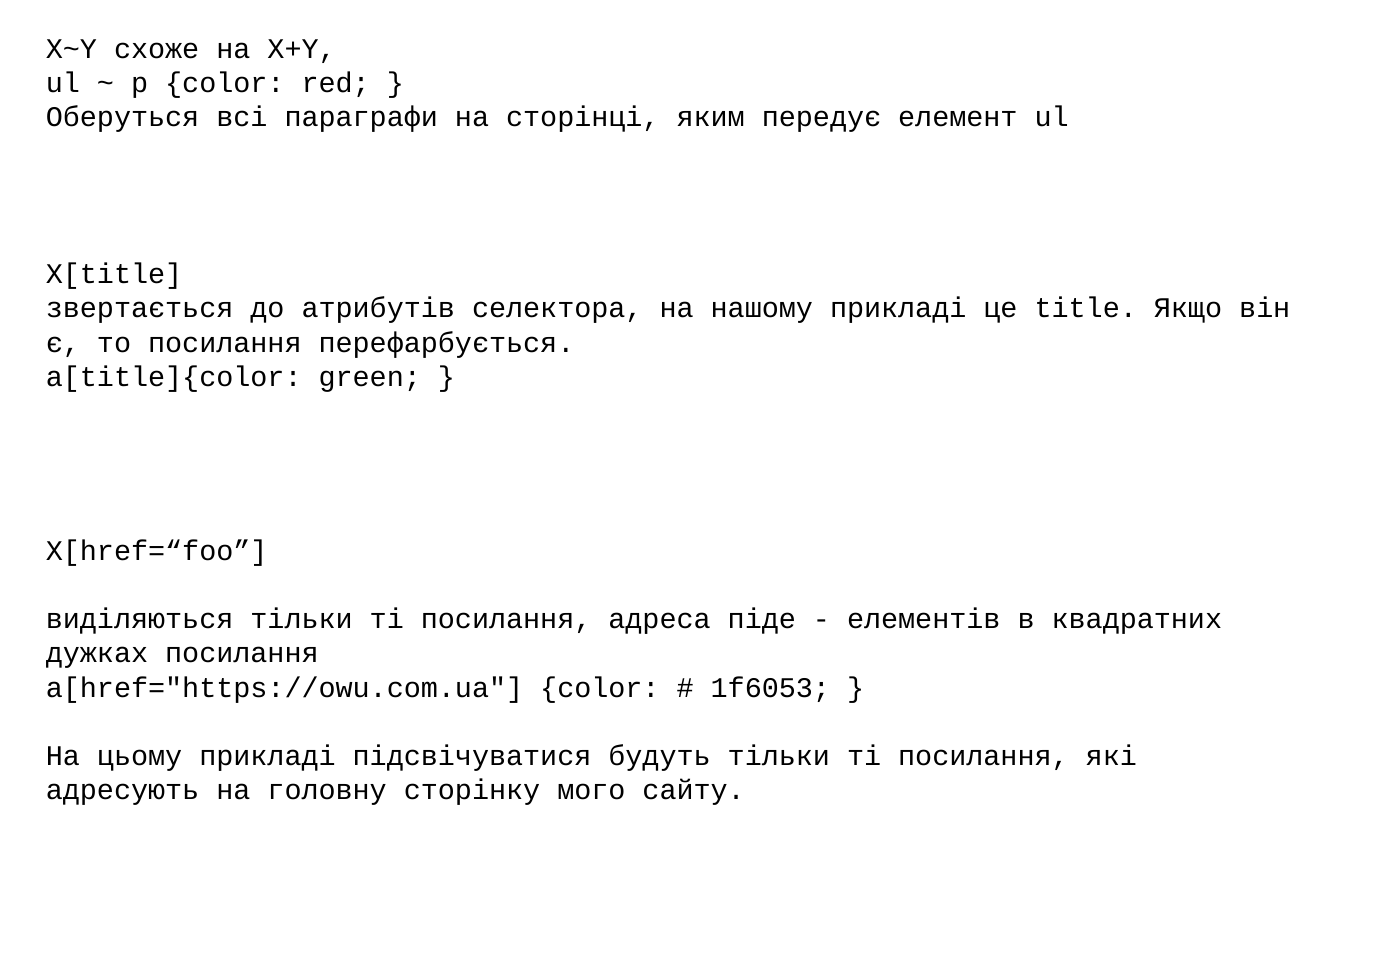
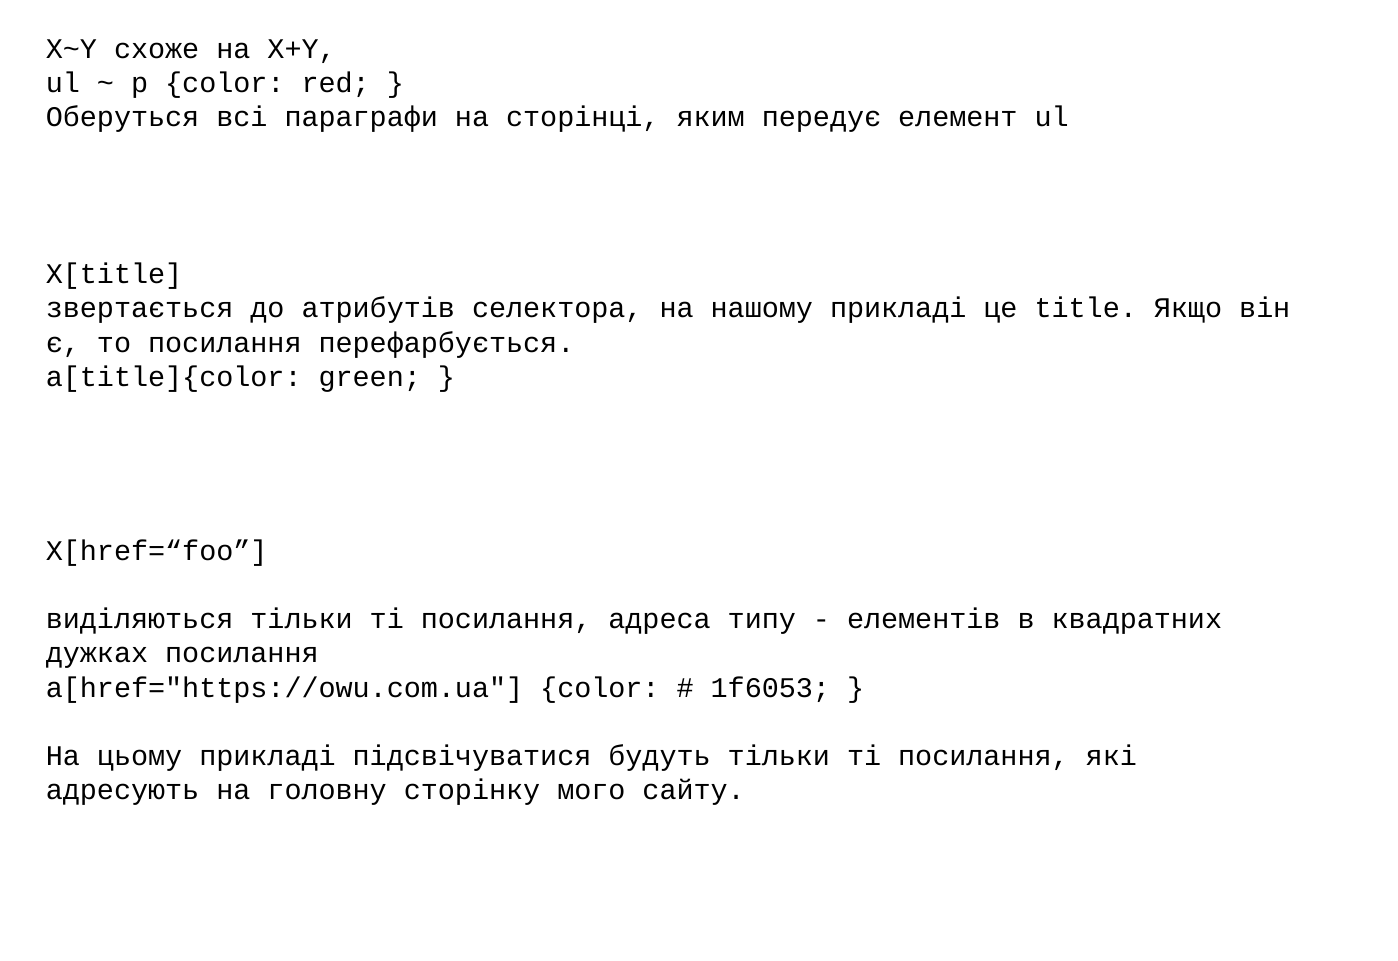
піде: піде -> типу
